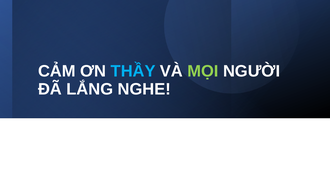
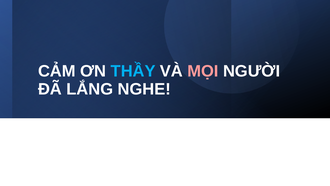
MỌI colour: light green -> pink
